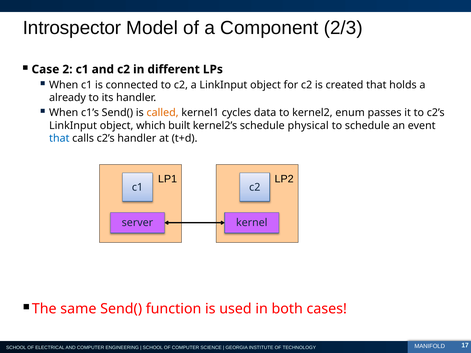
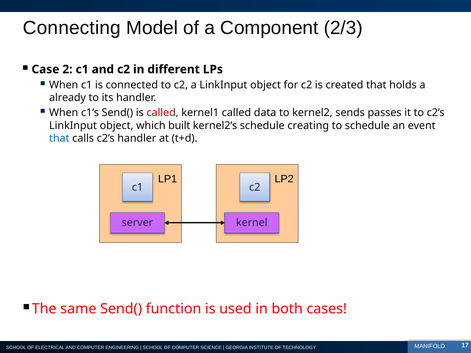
Introspector: Introspector -> Connecting
called at (163, 113) colour: orange -> red
kernel1 cycles: cycles -> called
enum: enum -> sends
physical: physical -> creating
